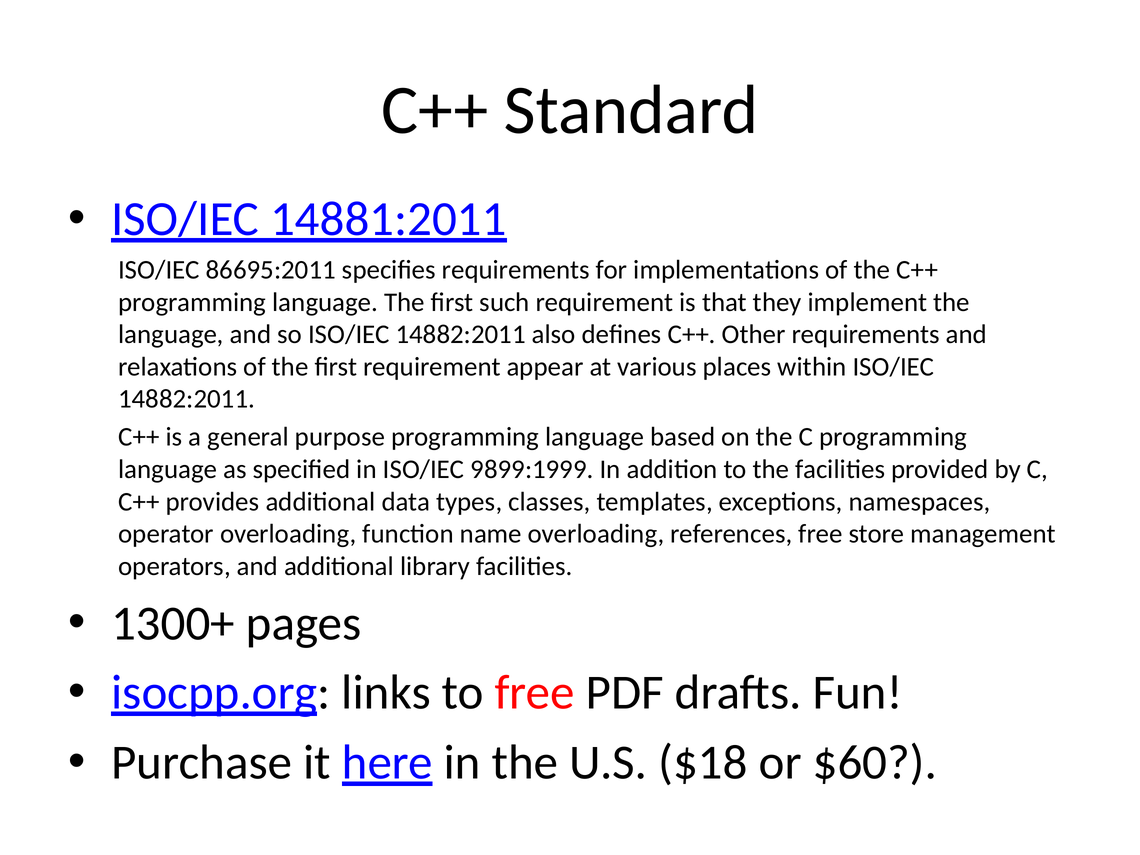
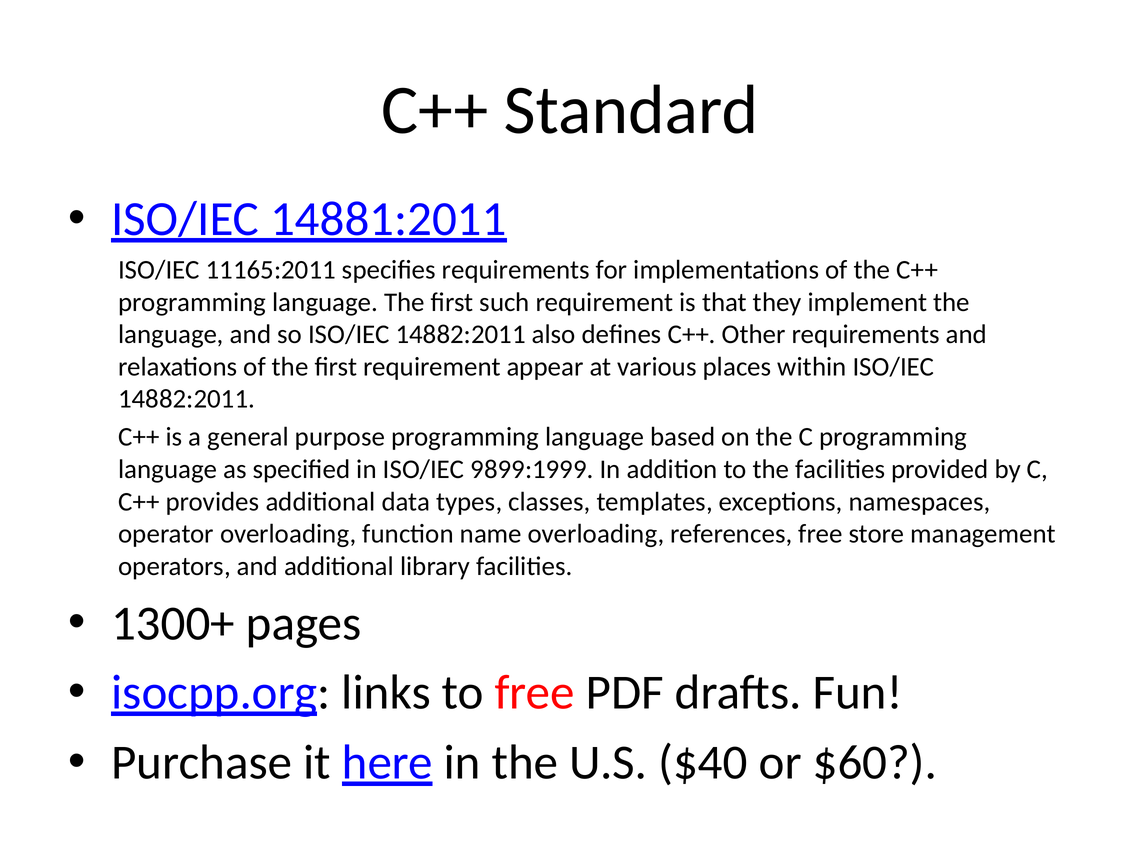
86695:2011: 86695:2011 -> 11165:2011
$18: $18 -> $40
